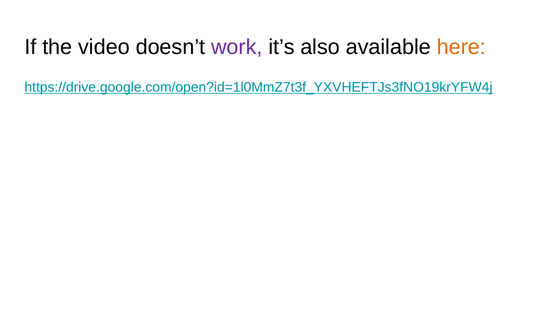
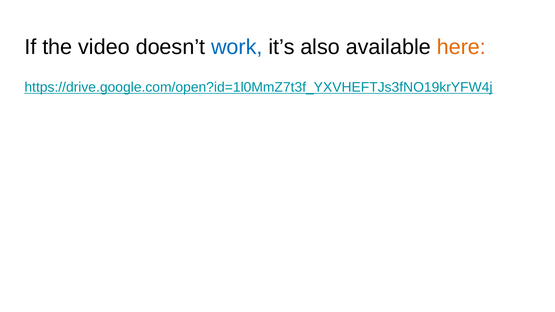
work colour: purple -> blue
